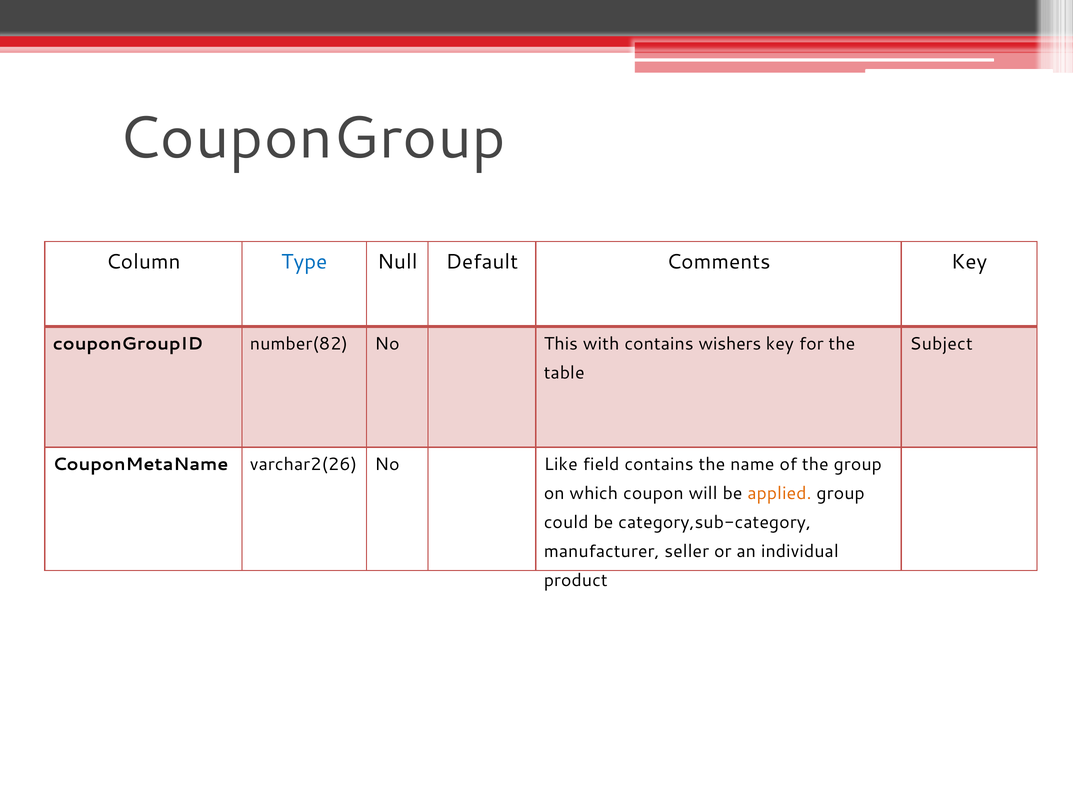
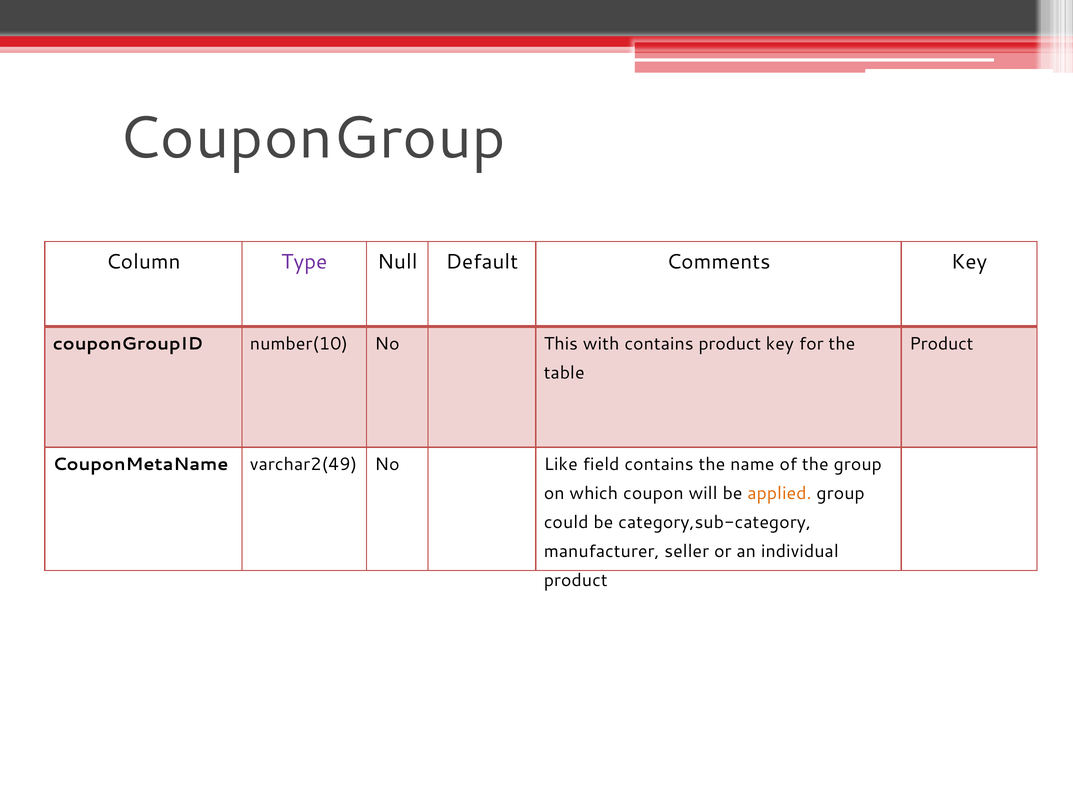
Type colour: blue -> purple
number(82: number(82 -> number(10
contains wishers: wishers -> product
Subject at (941, 344): Subject -> Product
varchar2(26: varchar2(26 -> varchar2(49
